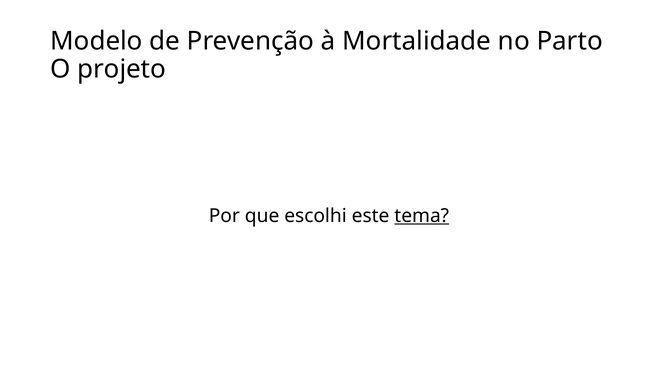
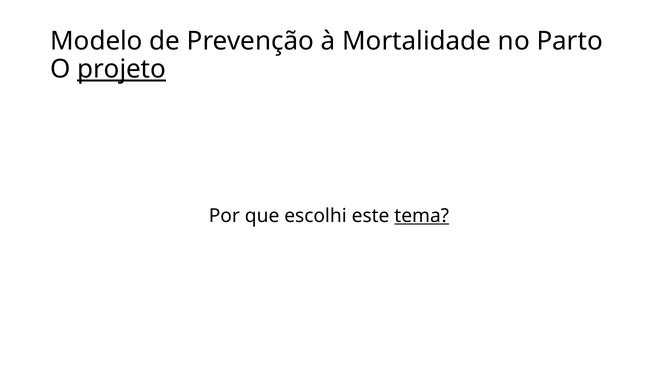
projeto underline: none -> present
